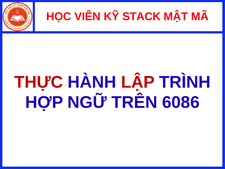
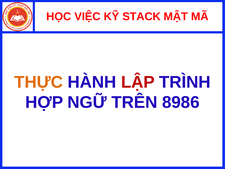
VIÊN: VIÊN -> VIỆC
THỰC colour: red -> orange
6086: 6086 -> 8986
